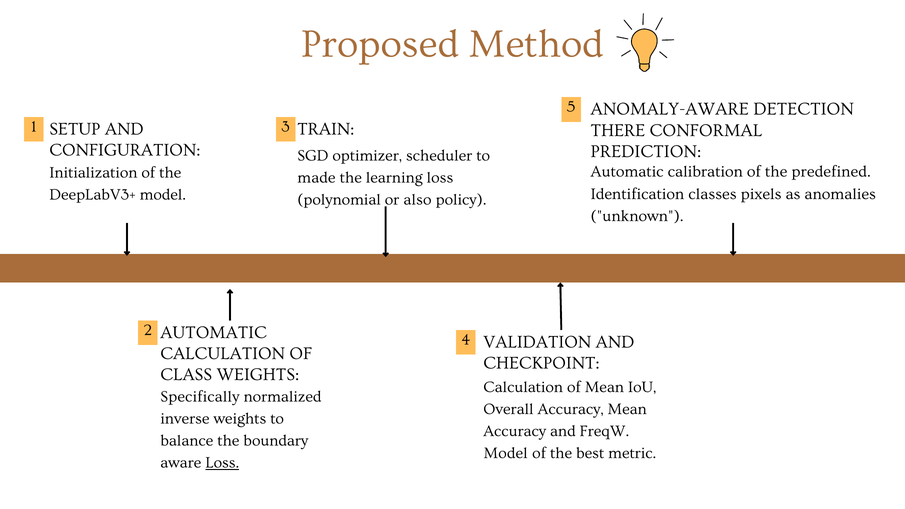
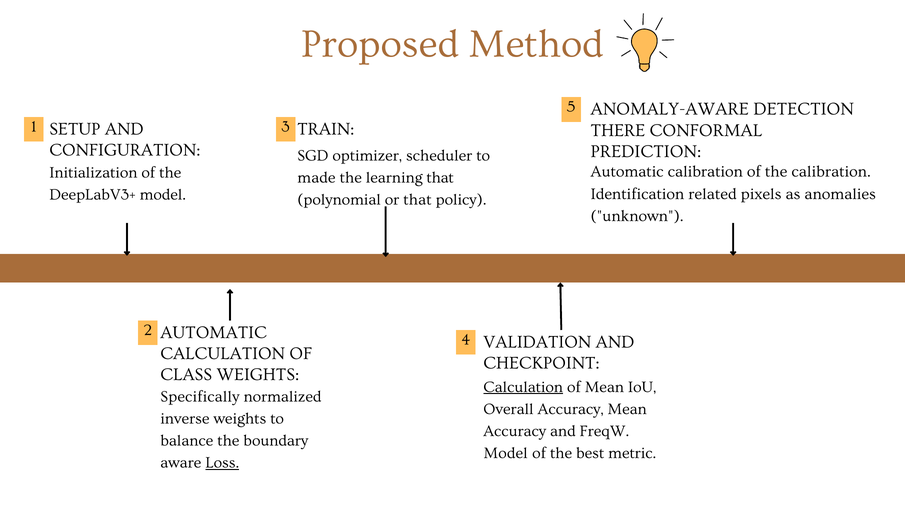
the predefined: predefined -> calibration
learning loss: loss -> that
classes: classes -> related
or also: also -> that
Calculation at (523, 387) underline: none -> present
